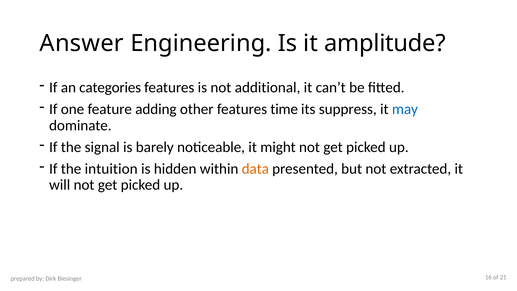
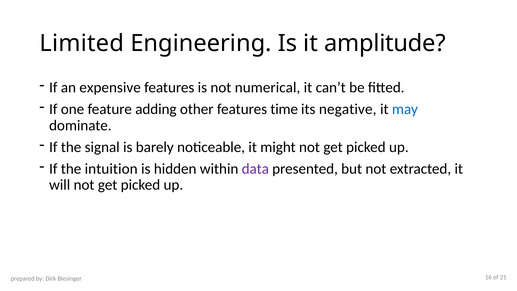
Answer: Answer -> Limited
categories: categories -> expensive
additional: additional -> numerical
suppress: suppress -> negative
data colour: orange -> purple
